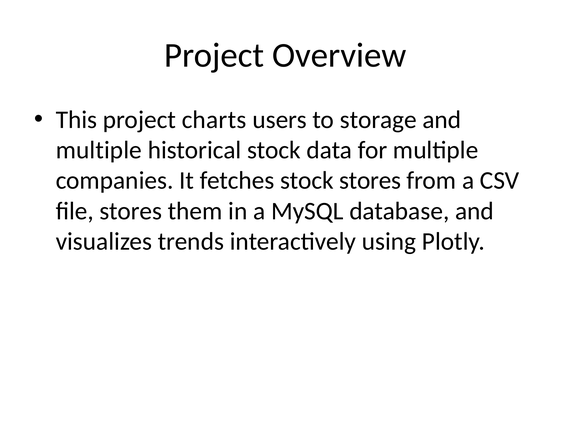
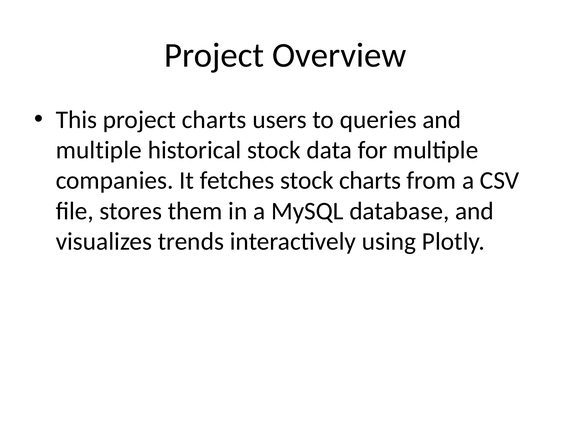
storage: storage -> queries
stock stores: stores -> charts
